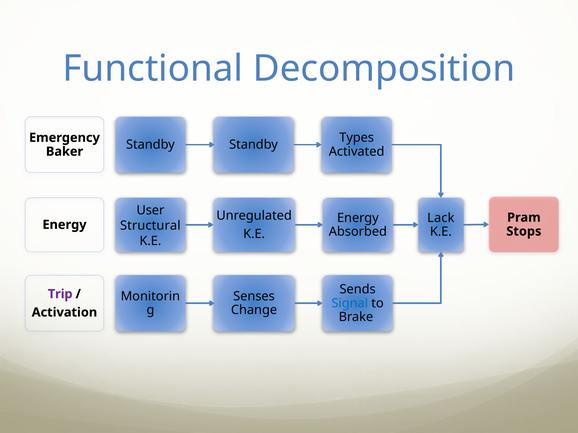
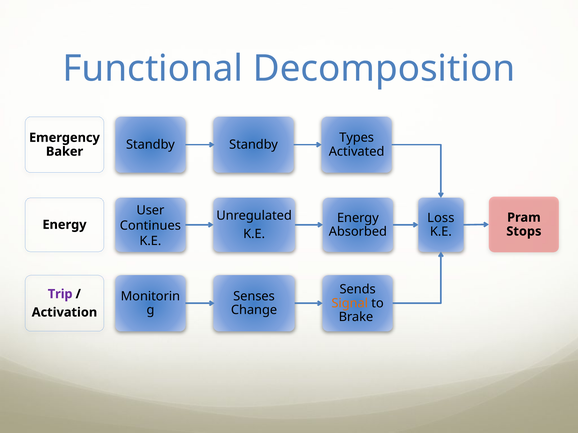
Lack: Lack -> Loss
Structural: Structural -> Continues
Signal colour: blue -> orange
